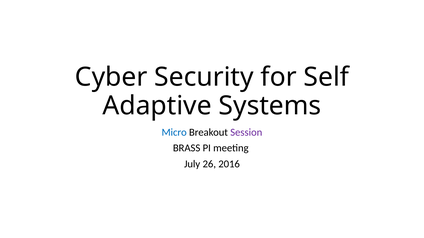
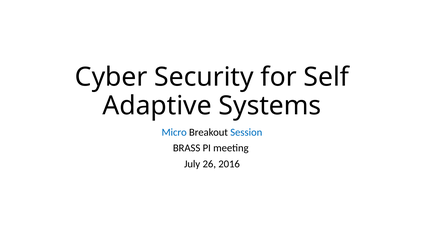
Session colour: purple -> blue
